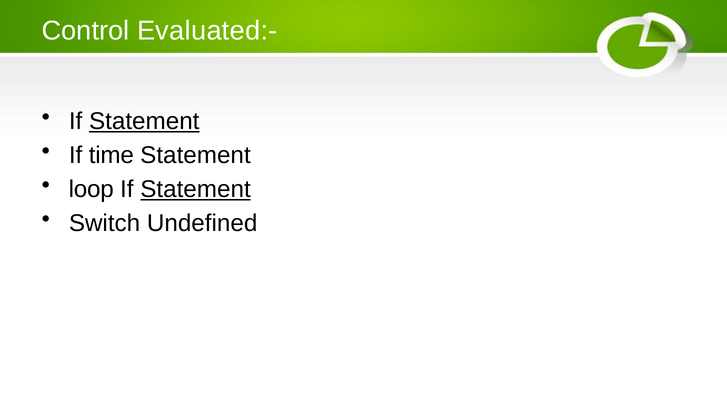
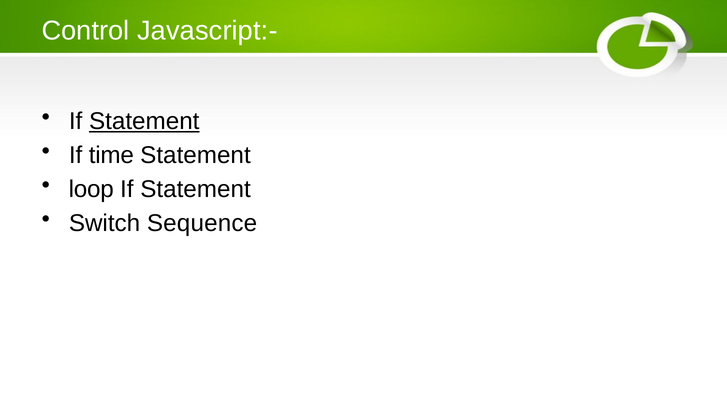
Evaluated:-: Evaluated:- -> Javascript:-
Statement at (195, 189) underline: present -> none
Undefined: Undefined -> Sequence
